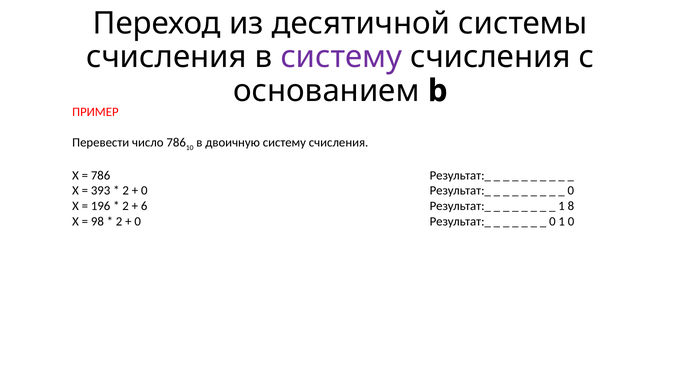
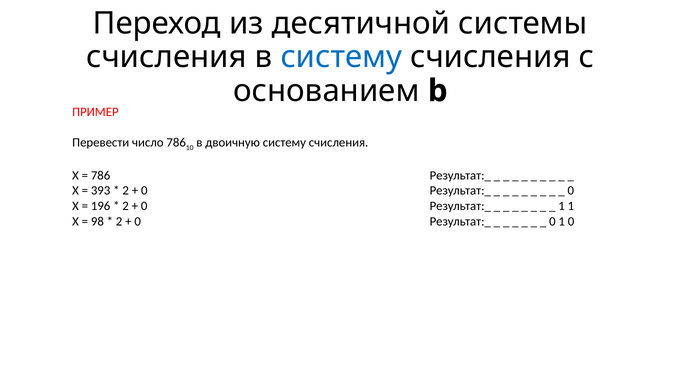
систему at (341, 57) colour: purple -> blue
6 at (144, 206): 6 -> 0
1 8: 8 -> 1
